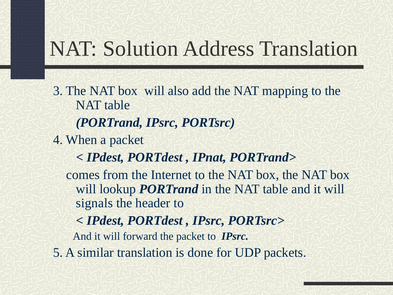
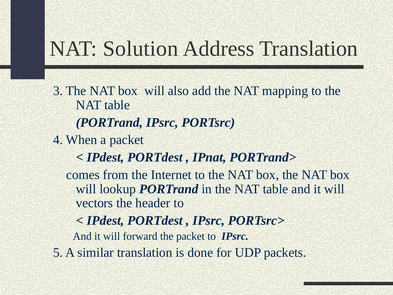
signals: signals -> vectors
